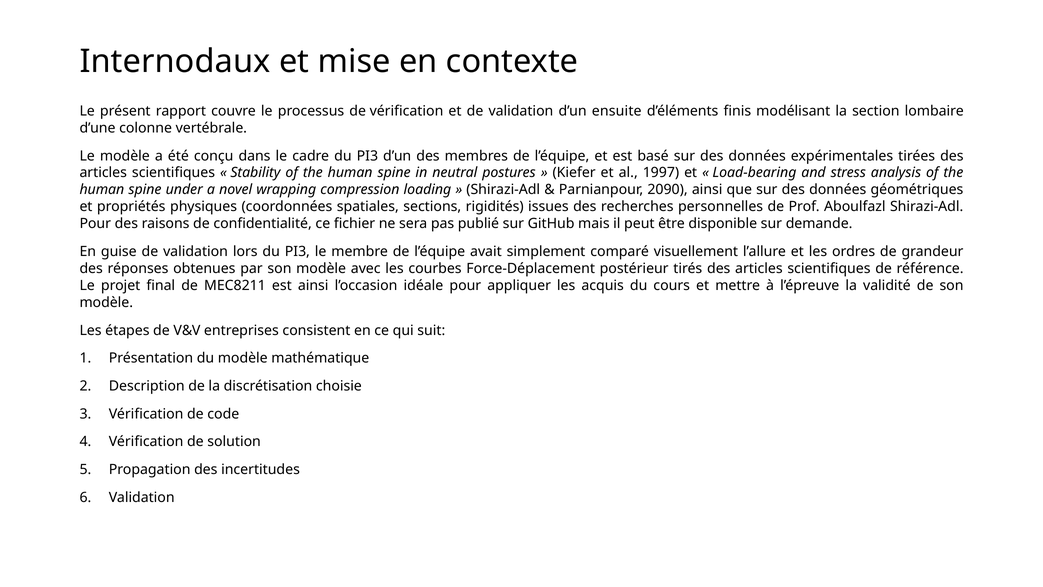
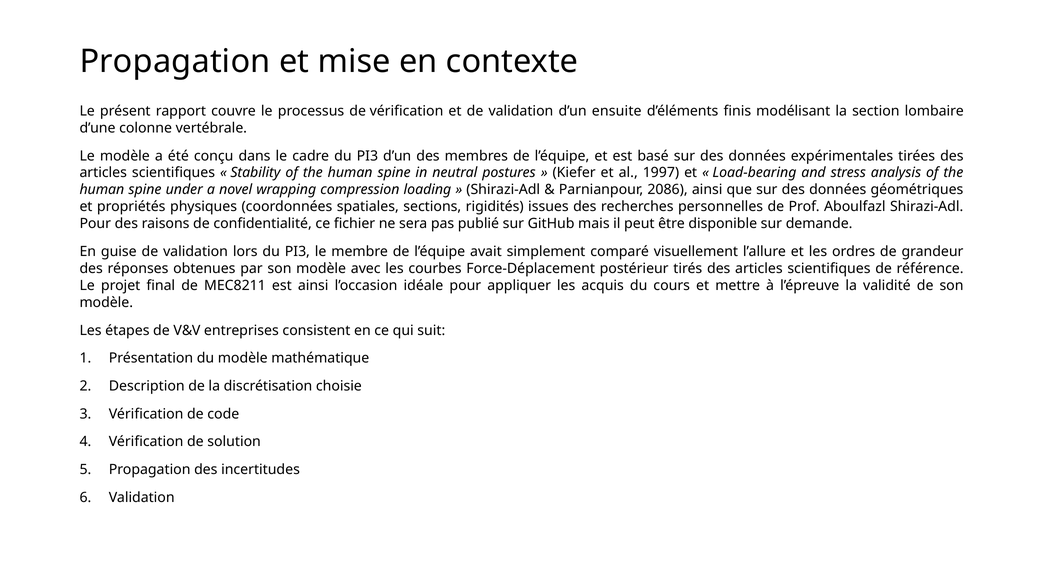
Internodaux at (175, 61): Internodaux -> Propagation
2090: 2090 -> 2086
